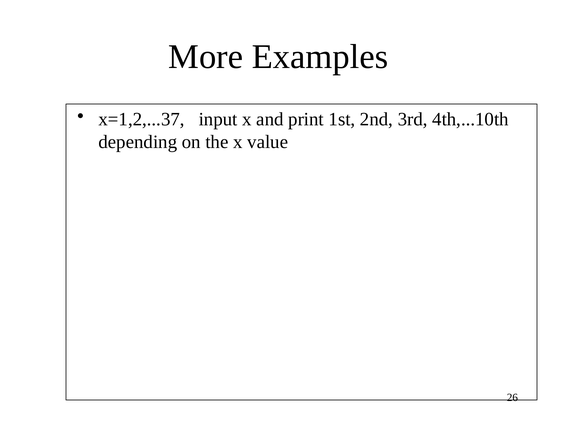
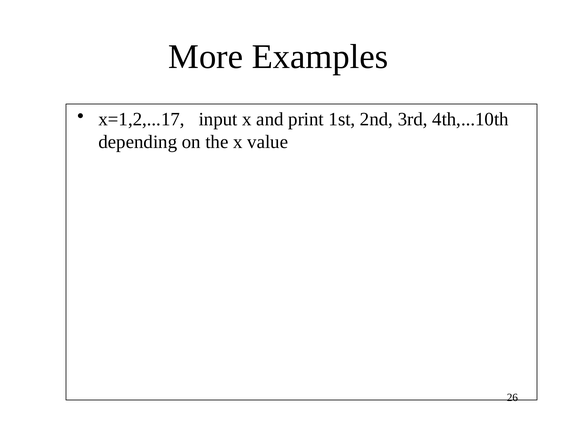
x=1,2,...37: x=1,2,...37 -> x=1,2,...17
